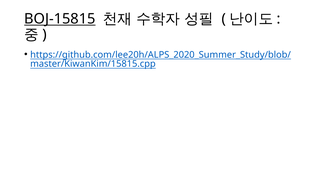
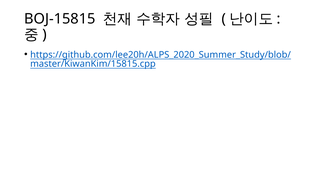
BOJ-15815 underline: present -> none
